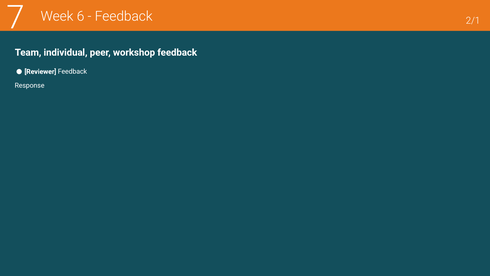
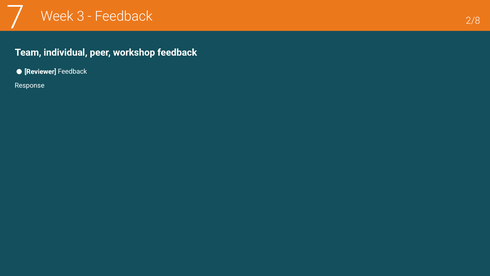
6: 6 -> 3
2/1: 2/1 -> 2/8
